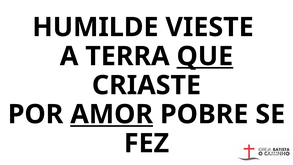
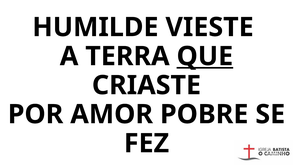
AMOR underline: present -> none
